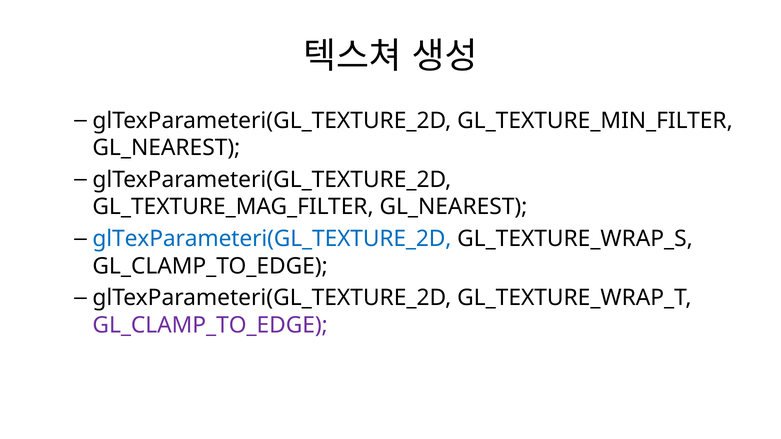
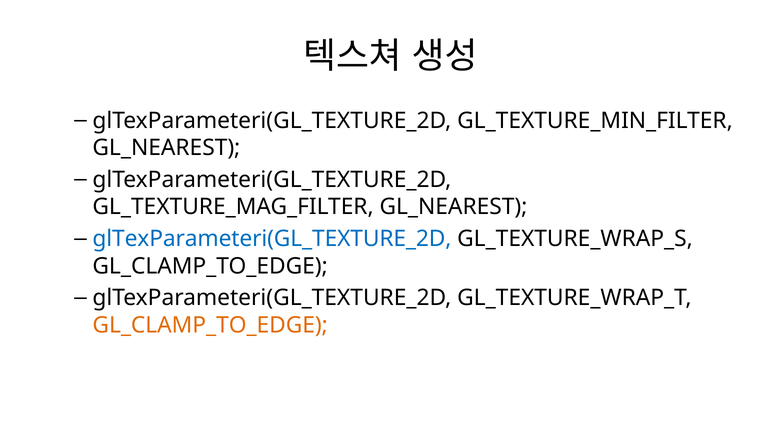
GL_CLAMP_TO_EDGE at (210, 325) colour: purple -> orange
